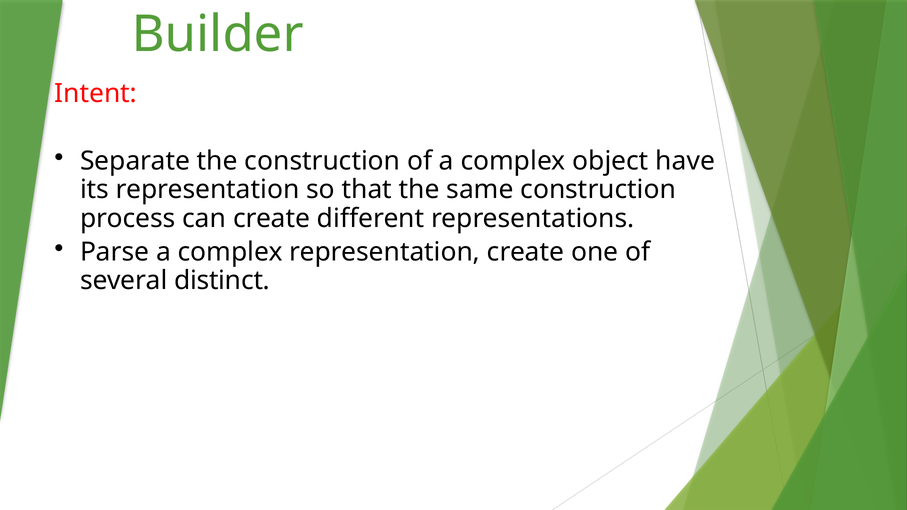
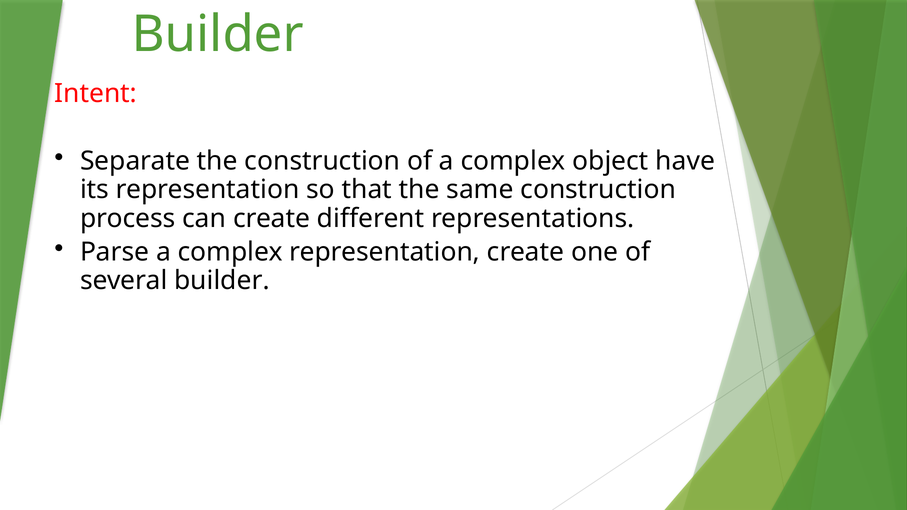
several distinct: distinct -> builder
